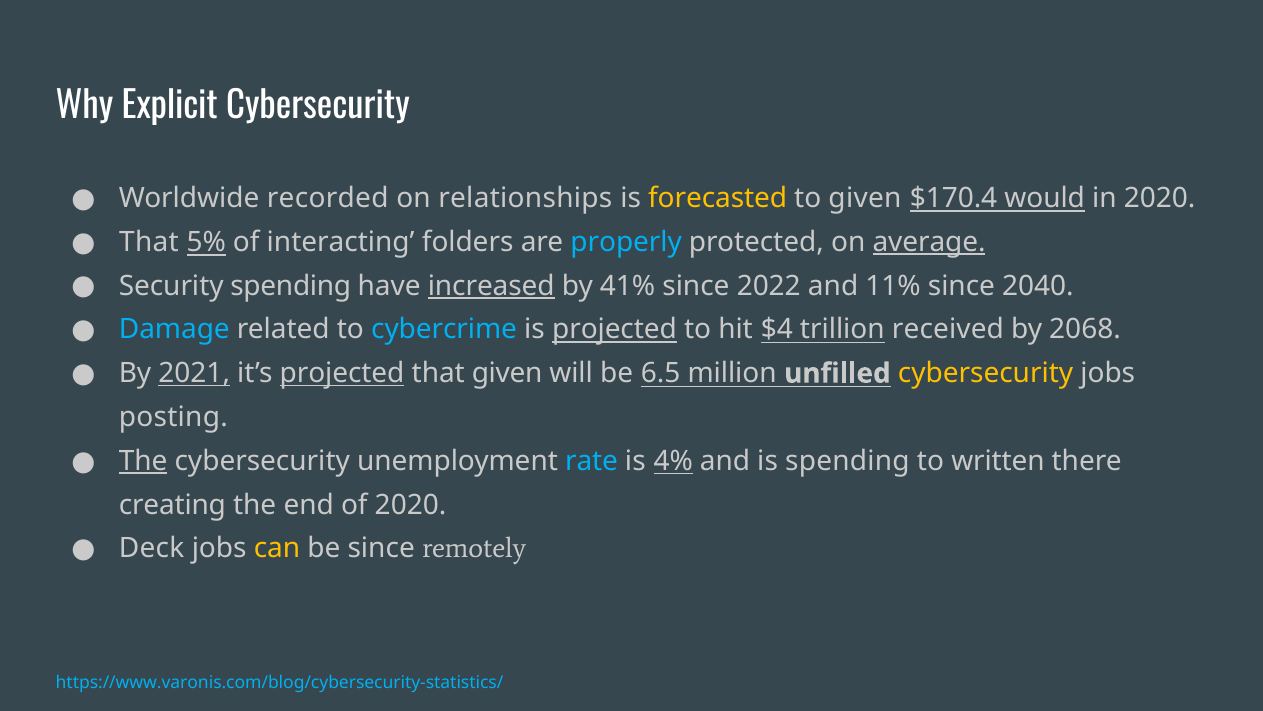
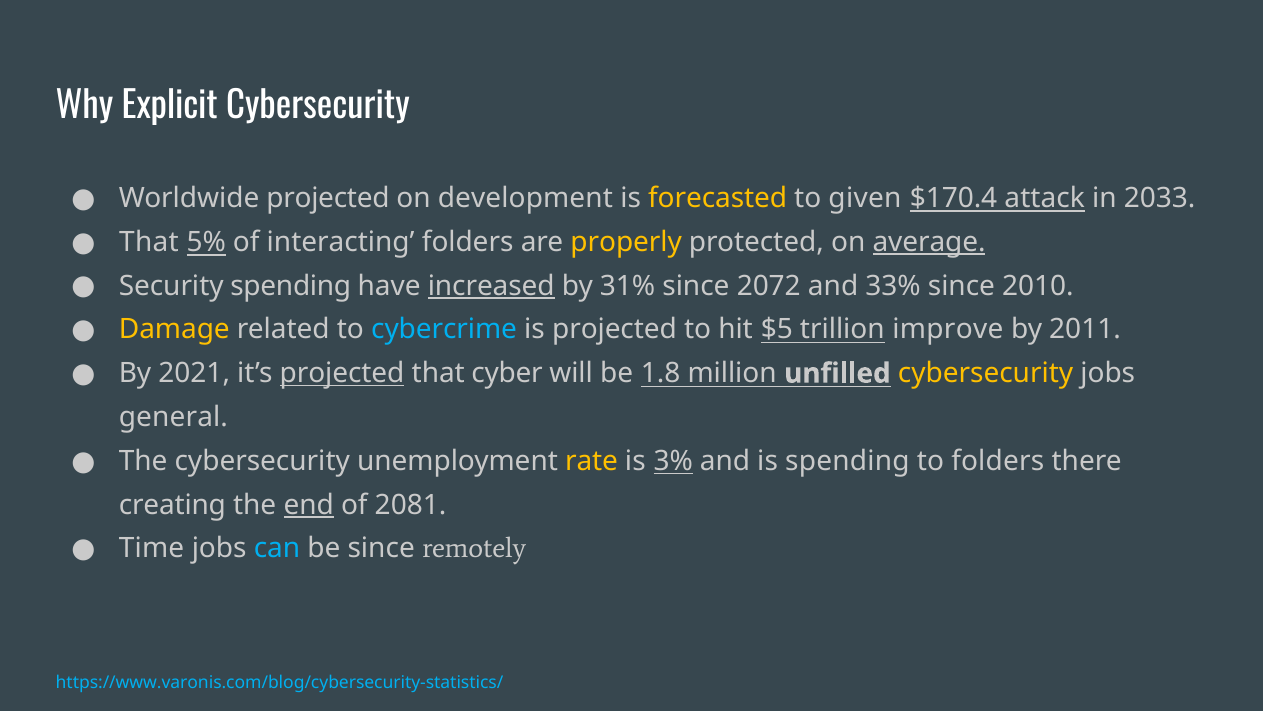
Worldwide recorded: recorded -> projected
relationships: relationships -> development
would: would -> attack
in 2020: 2020 -> 2033
properly colour: light blue -> yellow
41%: 41% -> 31%
2022: 2022 -> 2072
11%: 11% -> 33%
2040: 2040 -> 2010
Damage colour: light blue -> yellow
projected at (614, 329) underline: present -> none
$4: $4 -> $5
received: received -> improve
2068: 2068 -> 2011
2021 underline: present -> none
that given: given -> cyber
6.5: 6.5 -> 1.8
posting: posting -> general
The at (143, 461) underline: present -> none
rate colour: light blue -> yellow
4%: 4% -> 3%
to written: written -> folders
end underline: none -> present
of 2020: 2020 -> 2081
Deck: Deck -> Time
can colour: yellow -> light blue
